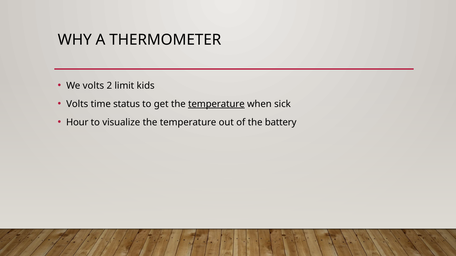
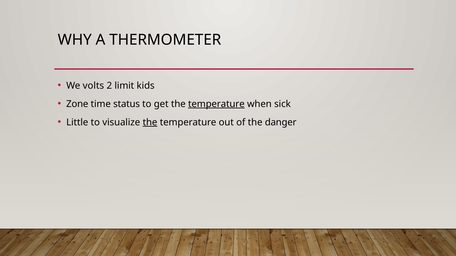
Volts at (77, 104): Volts -> Zone
Hour: Hour -> Little
the at (150, 123) underline: none -> present
battery: battery -> danger
